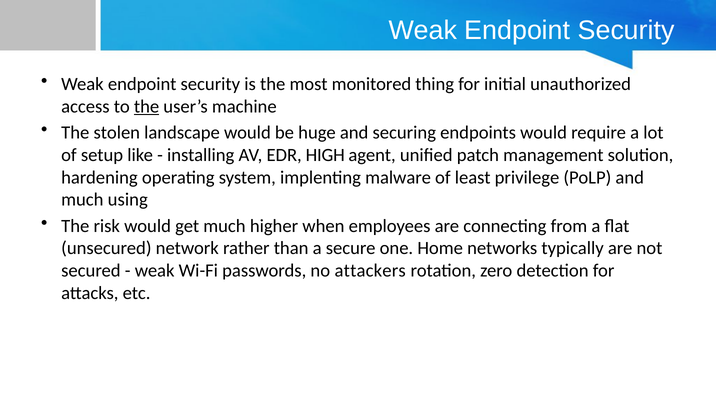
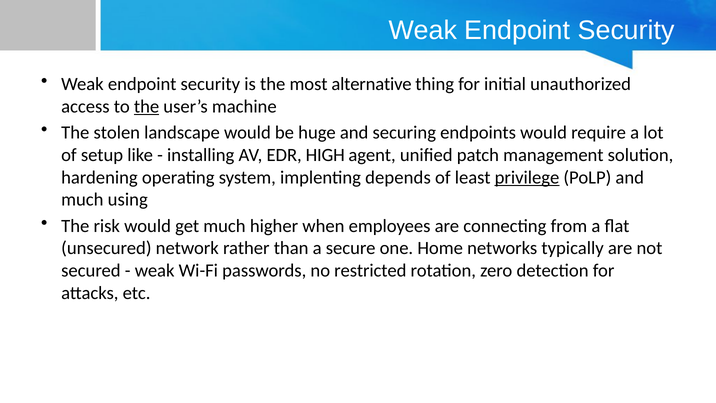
monitored: monitored -> alternative
malware: malware -> depends
privilege underline: none -> present
attackers: attackers -> restricted
